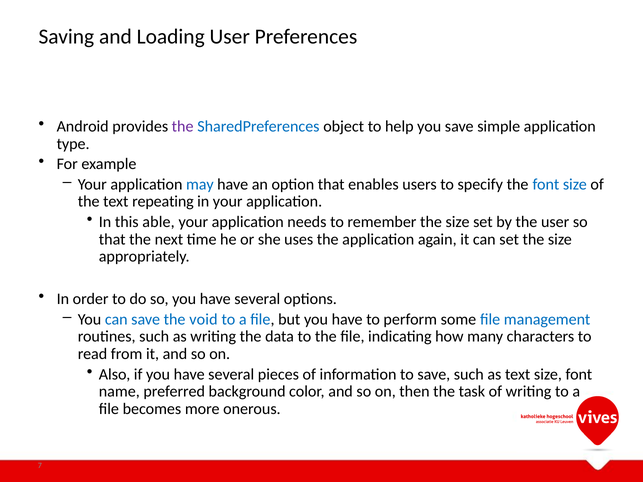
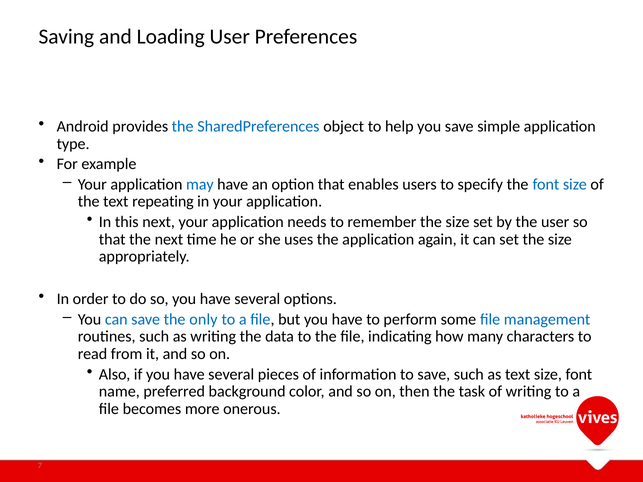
the at (183, 127) colour: purple -> blue
this able: able -> next
void: void -> only
